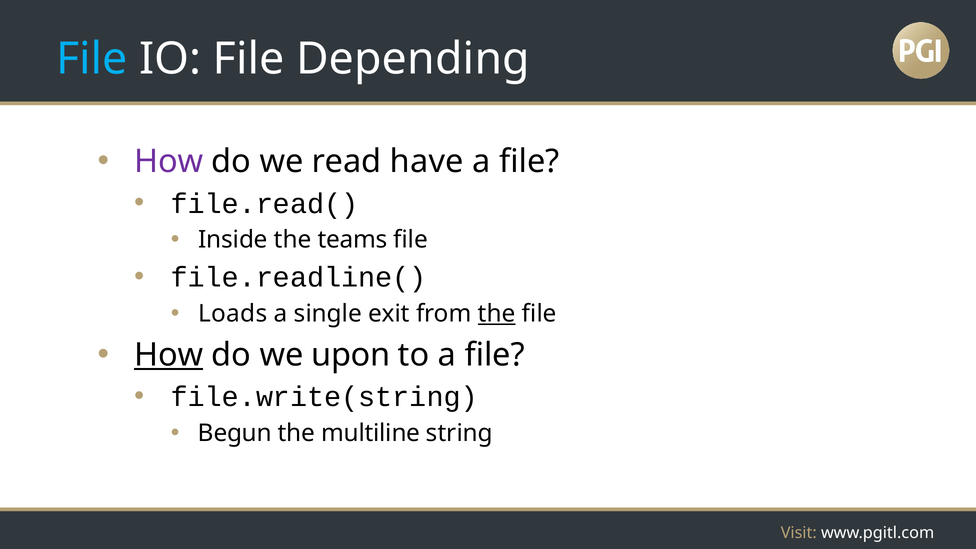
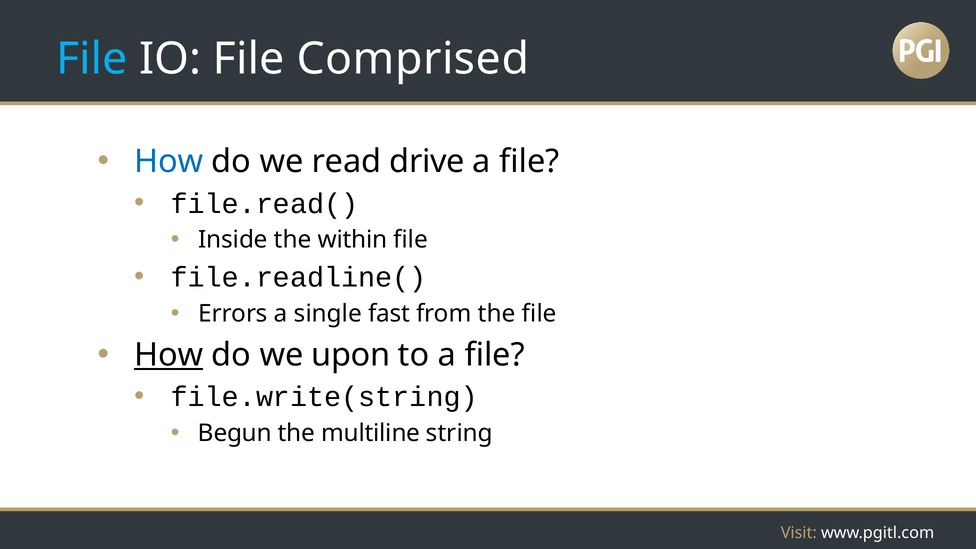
Depending: Depending -> Comprised
How at (169, 162) colour: purple -> blue
have: have -> drive
teams: teams -> within
Loads: Loads -> Errors
exit: exit -> fast
the at (497, 314) underline: present -> none
